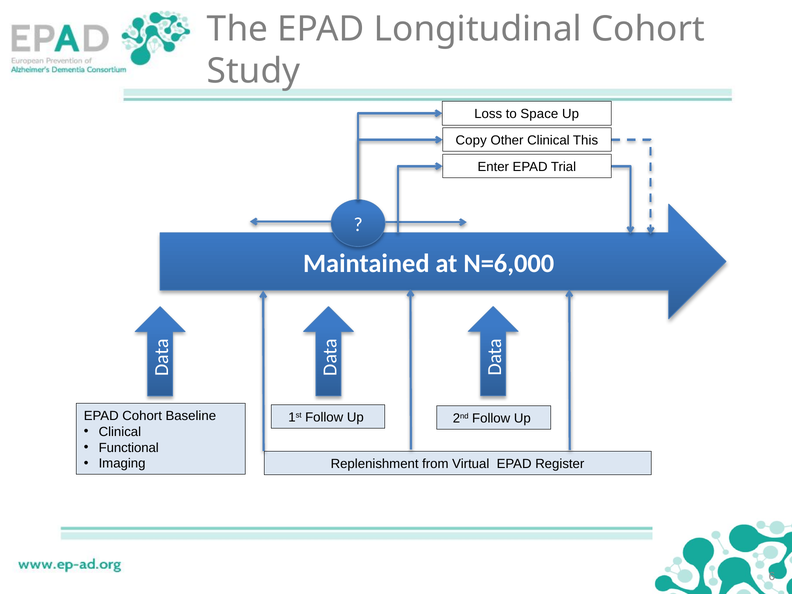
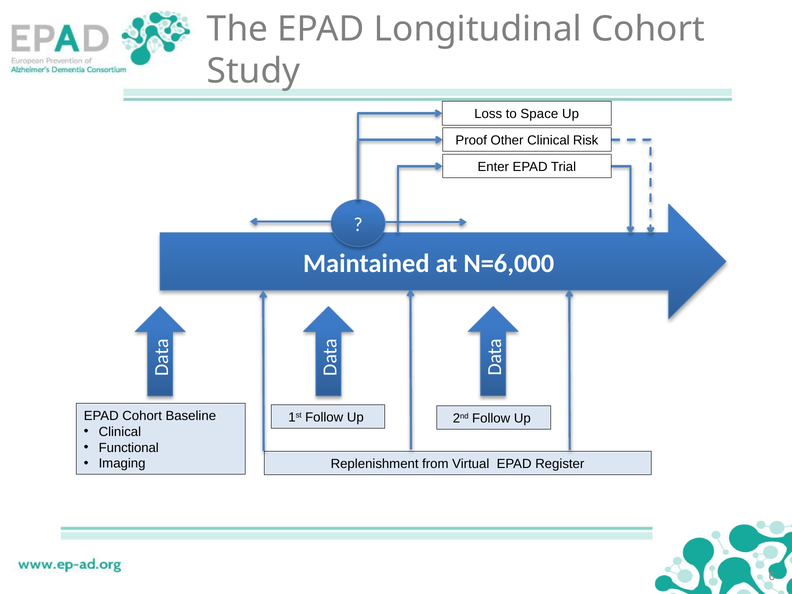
Copy: Copy -> Proof
This: This -> Risk
